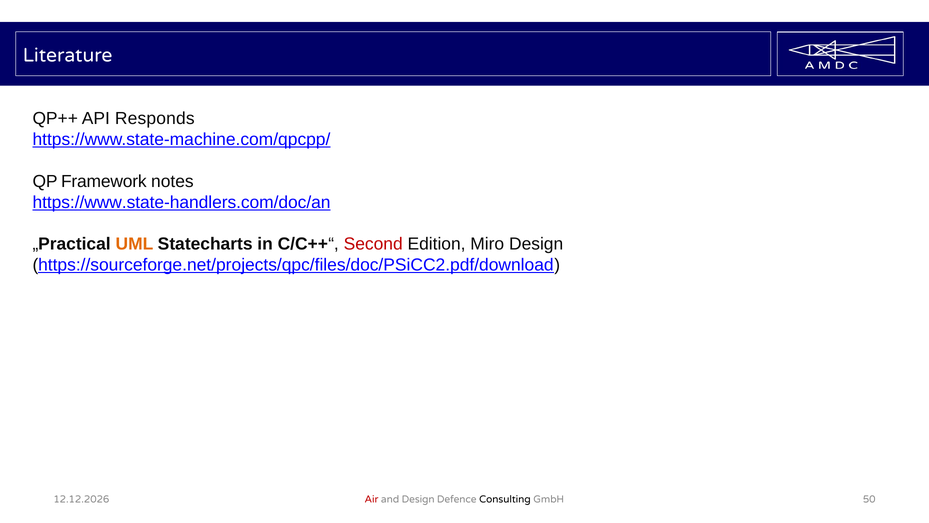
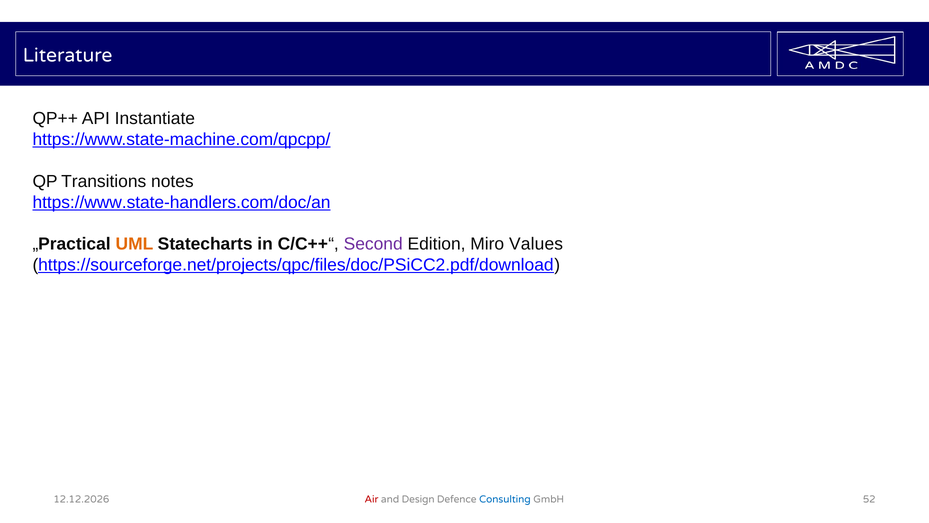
Responds: Responds -> Instantiate
Framework: Framework -> Transitions
Second colour: red -> purple
Miro Design: Design -> Values
Consulting colour: black -> blue
50: 50 -> 52
